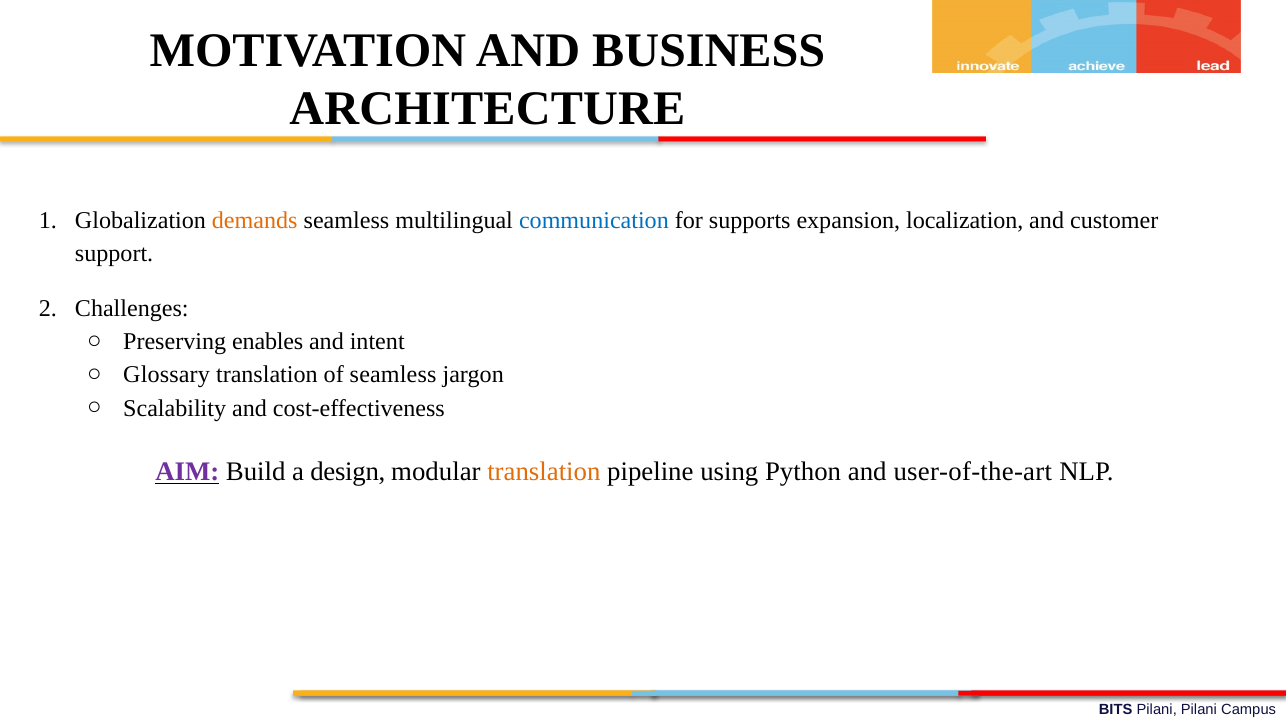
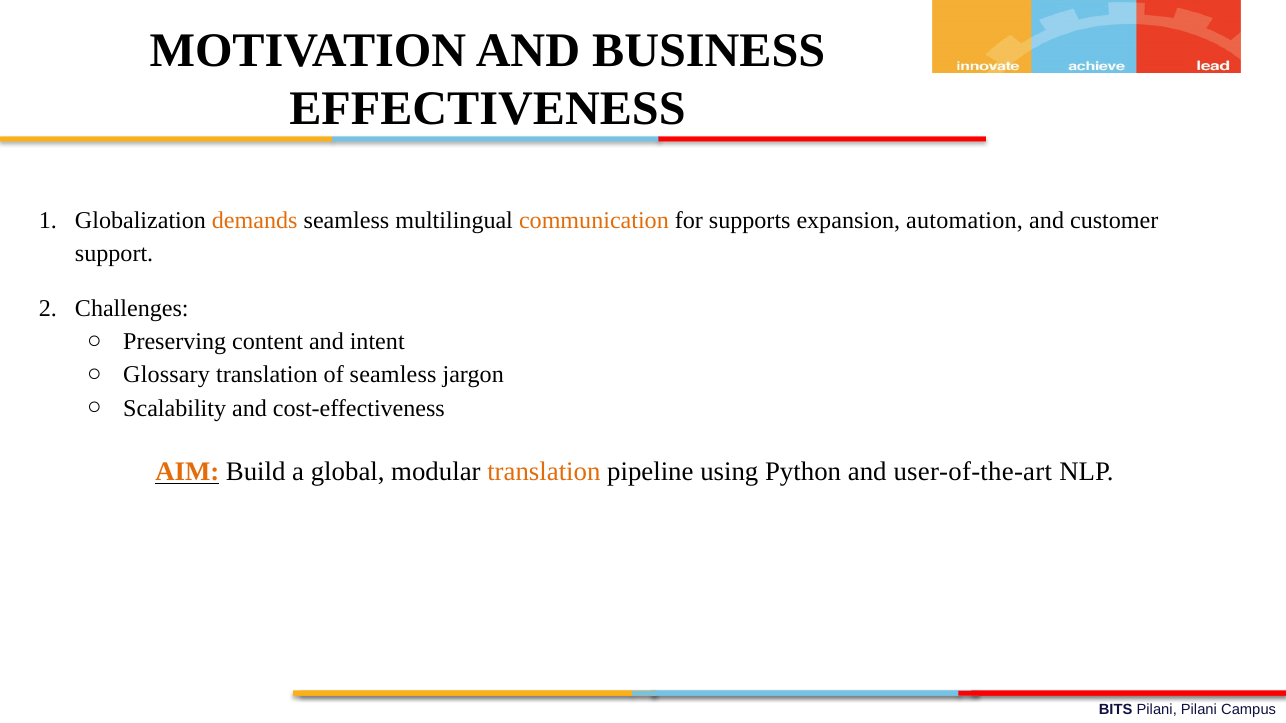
ARCHITECTURE: ARCHITECTURE -> EFFECTIVENESS
communication colour: blue -> orange
localization: localization -> automation
enables: enables -> content
AIM colour: purple -> orange
design: design -> global
